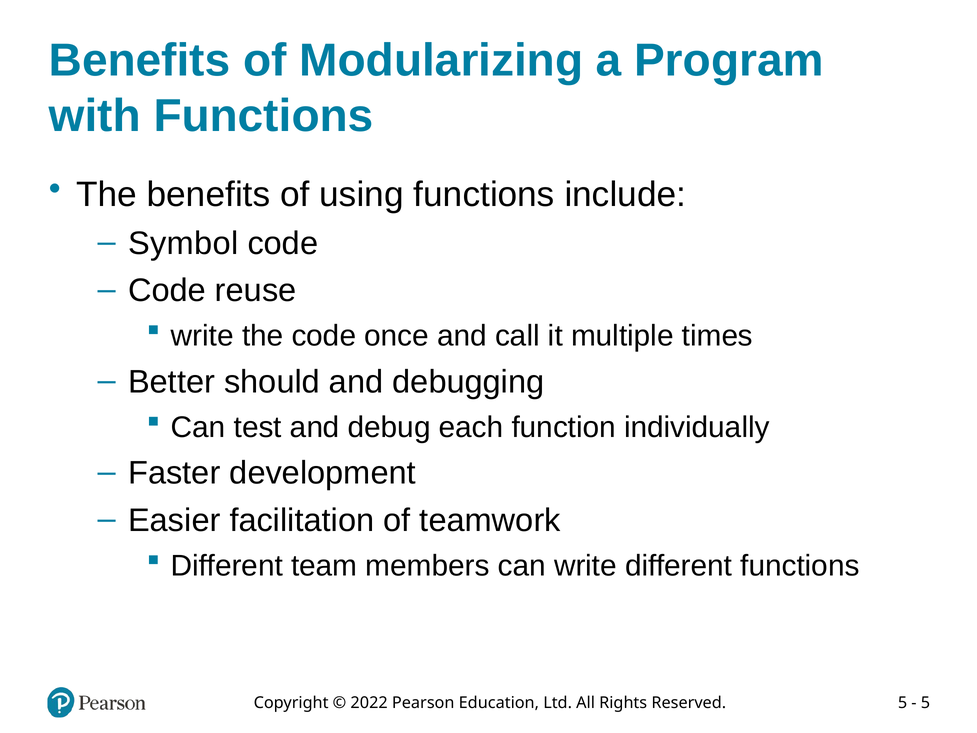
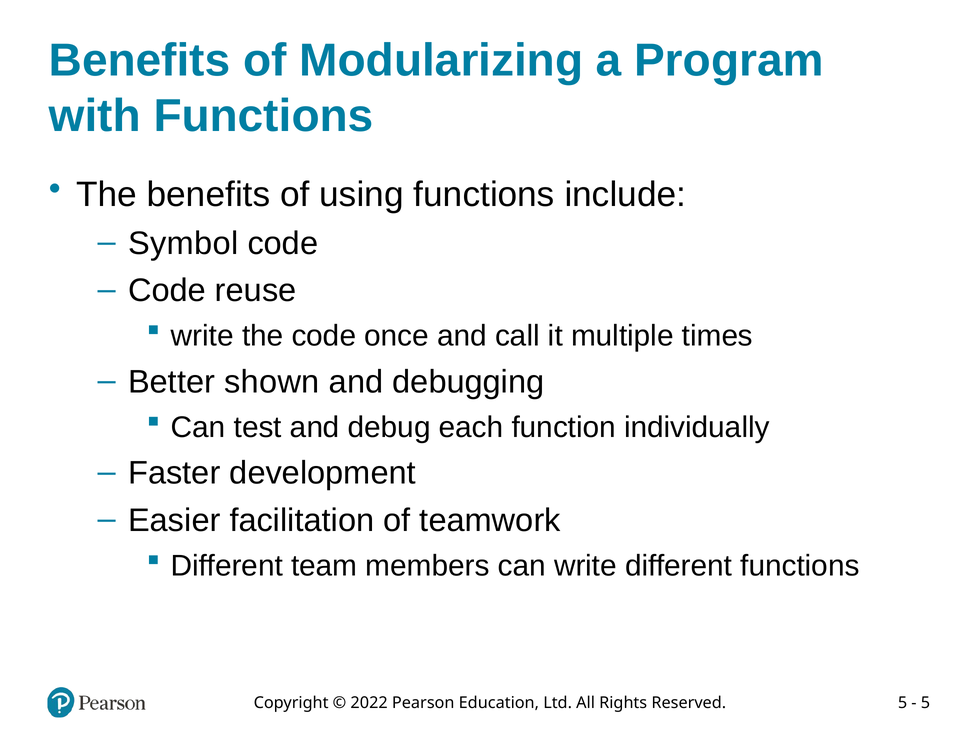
should: should -> shown
